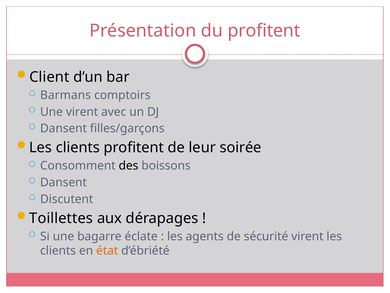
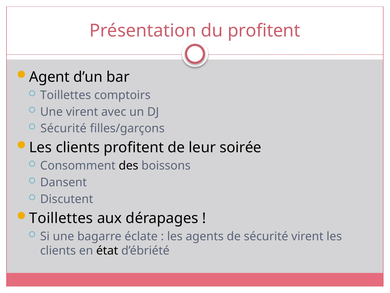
Client: Client -> Agent
Barmans at (66, 95): Barmans -> Toillettes
Dansent at (63, 128): Dansent -> Sécurité
état colour: orange -> black
